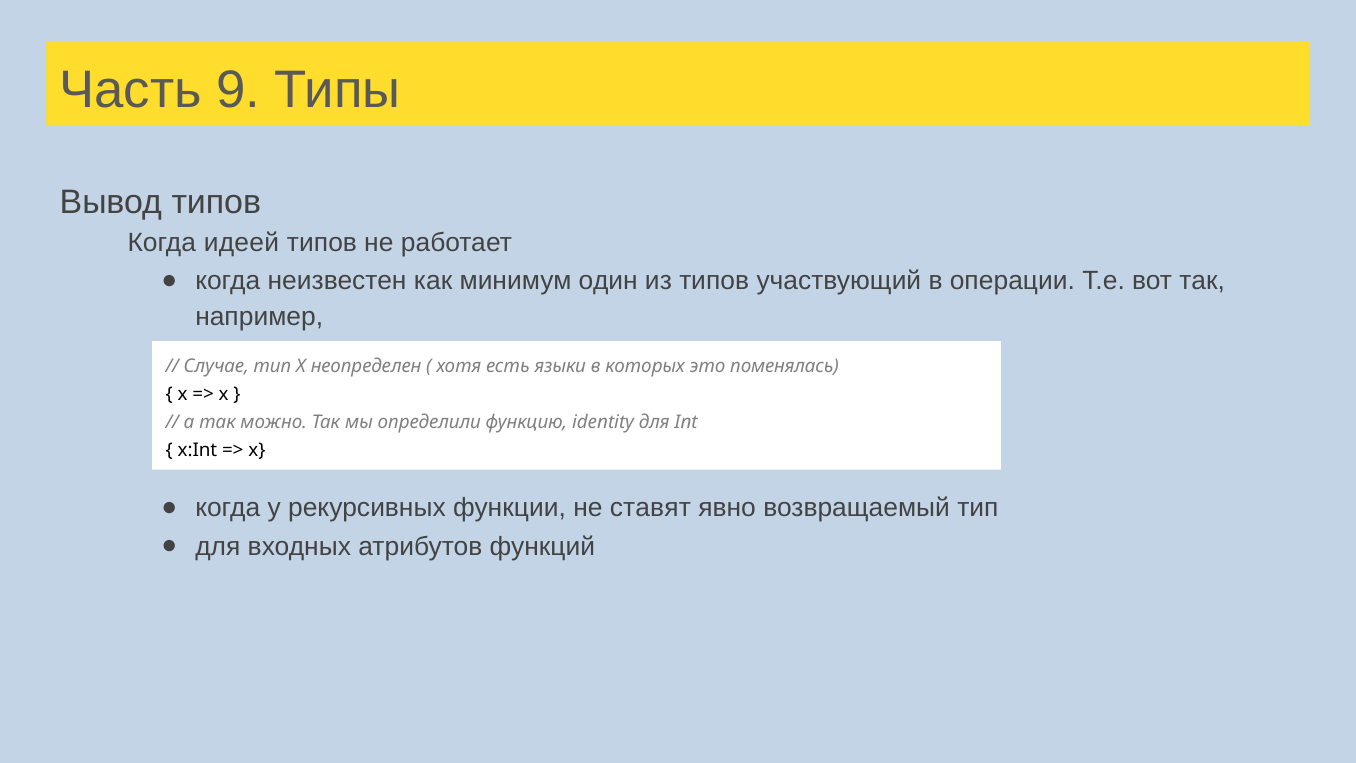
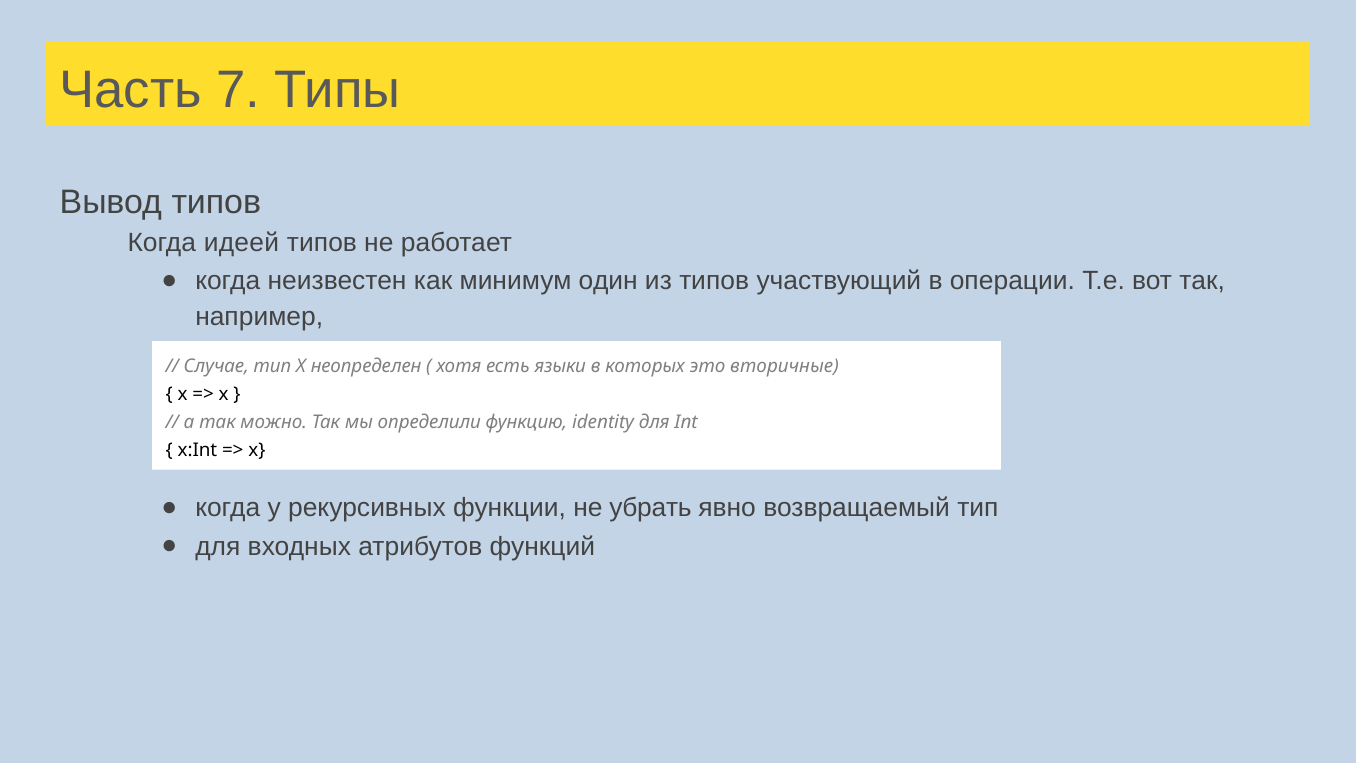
9: 9 -> 7
поменялась: поменялась -> вторичные
ставят: ставят -> убрать
